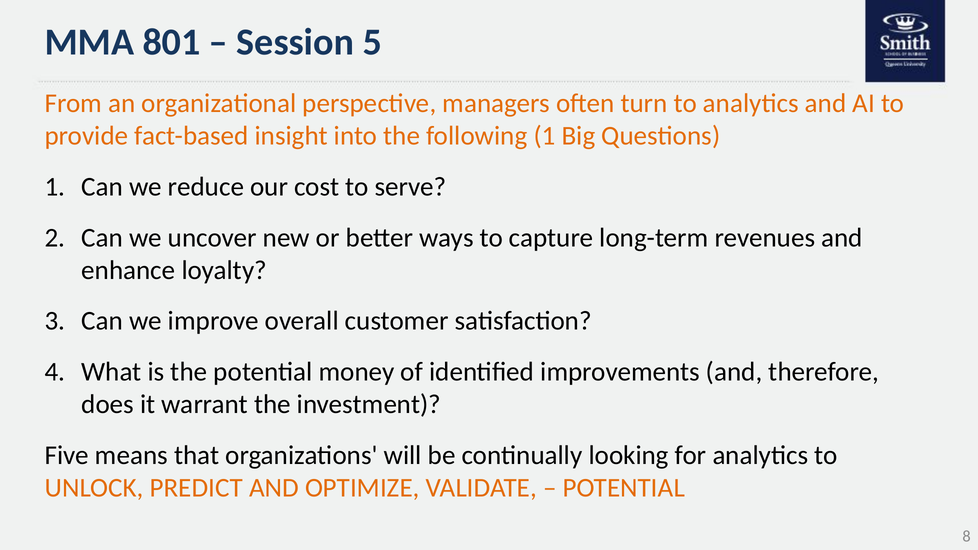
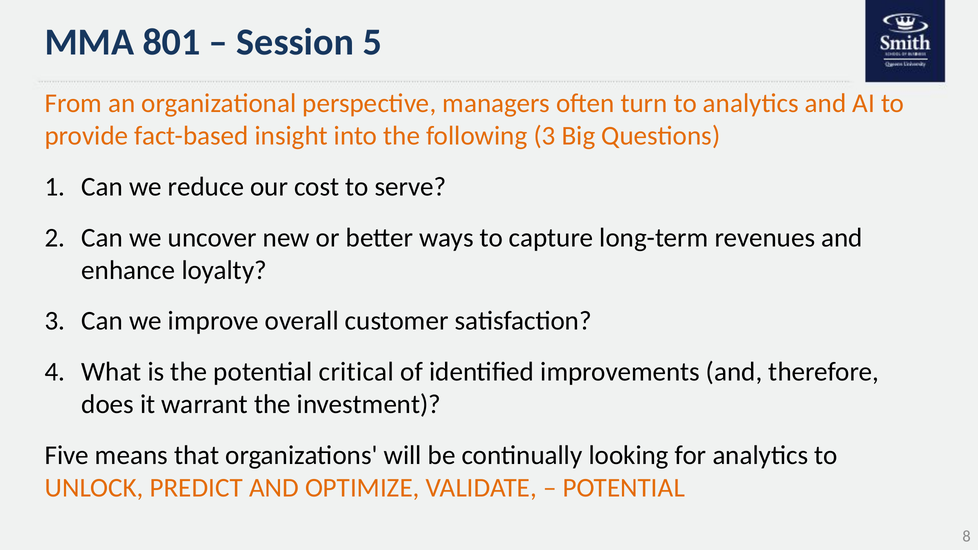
following 1: 1 -> 3
money: money -> critical
